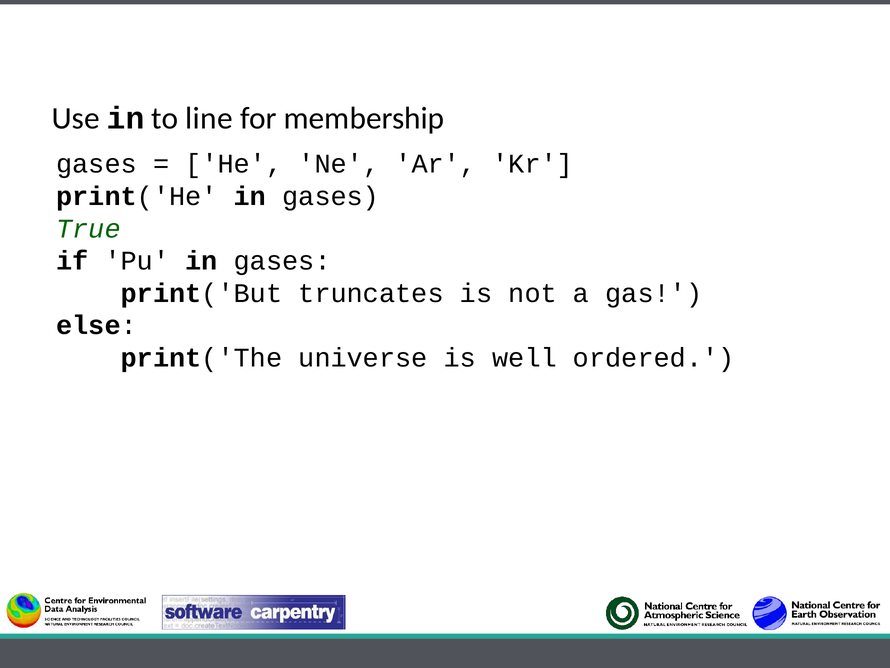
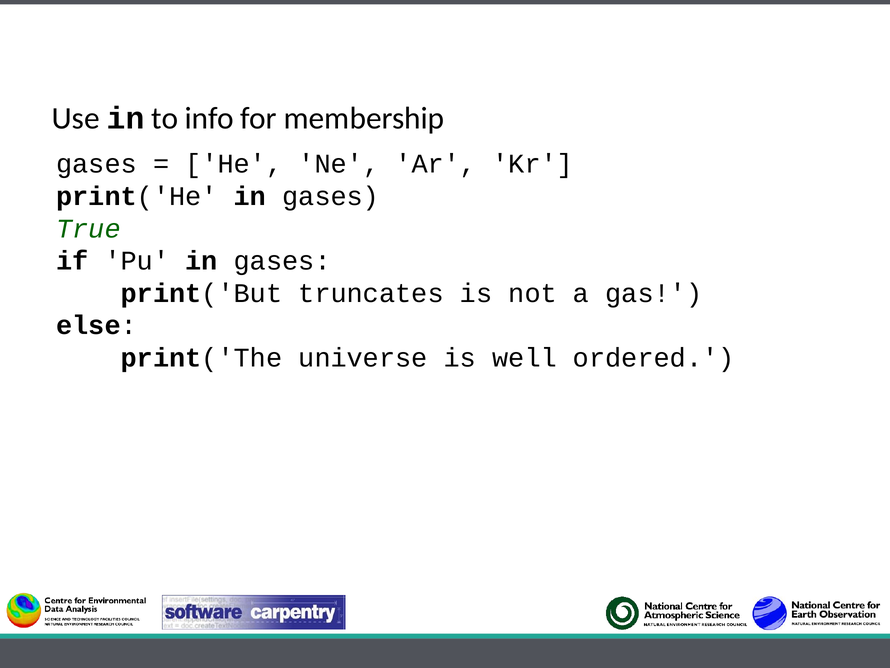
line: line -> info
